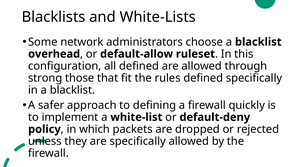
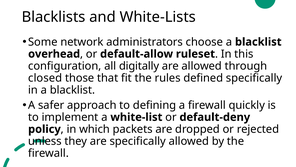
all defined: defined -> digitally
strong: strong -> closed
